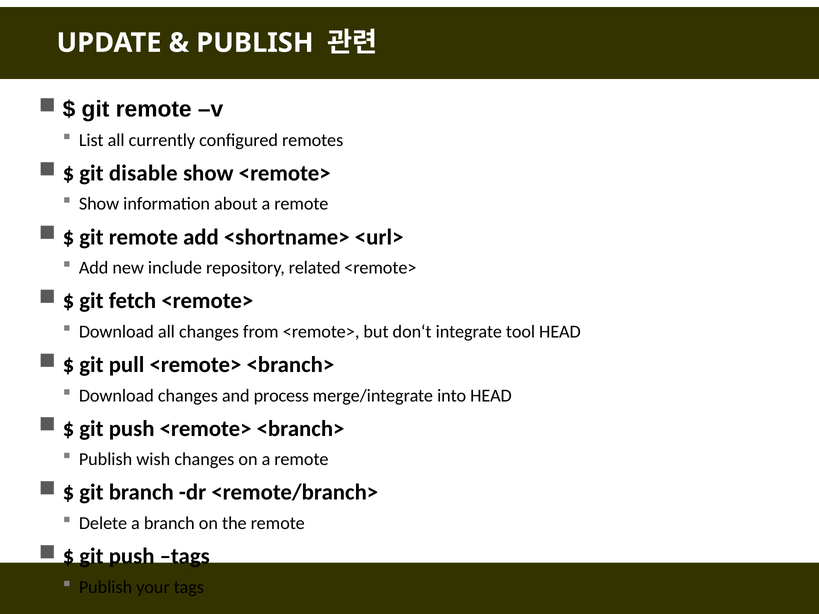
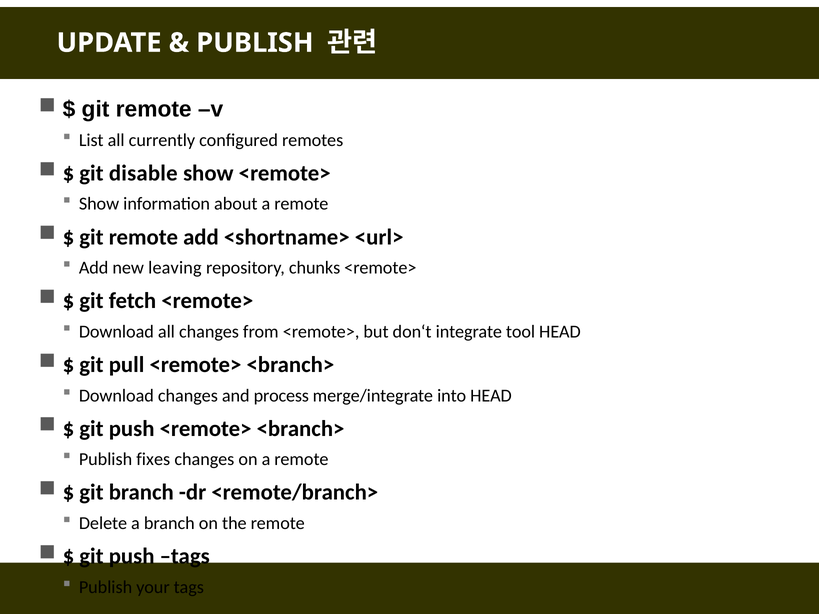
include: include -> leaving
related: related -> chunks
wish: wish -> fixes
